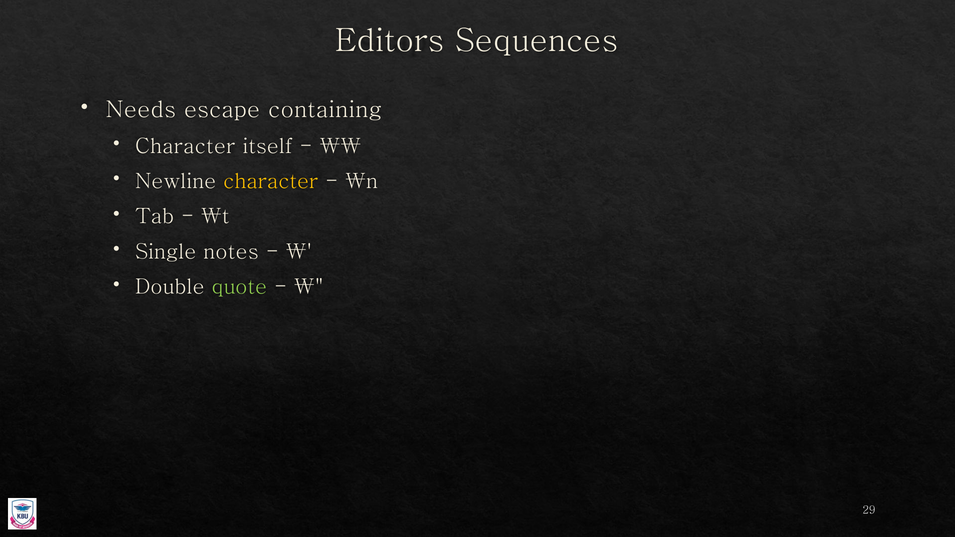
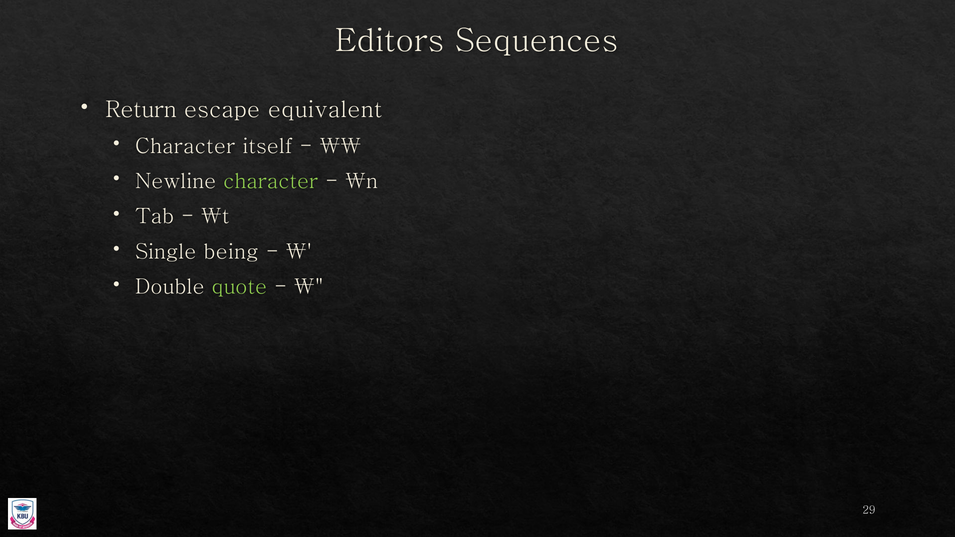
Needs: Needs -> Return
containing: containing -> equivalent
character at (271, 181) colour: yellow -> light green
notes: notes -> being
